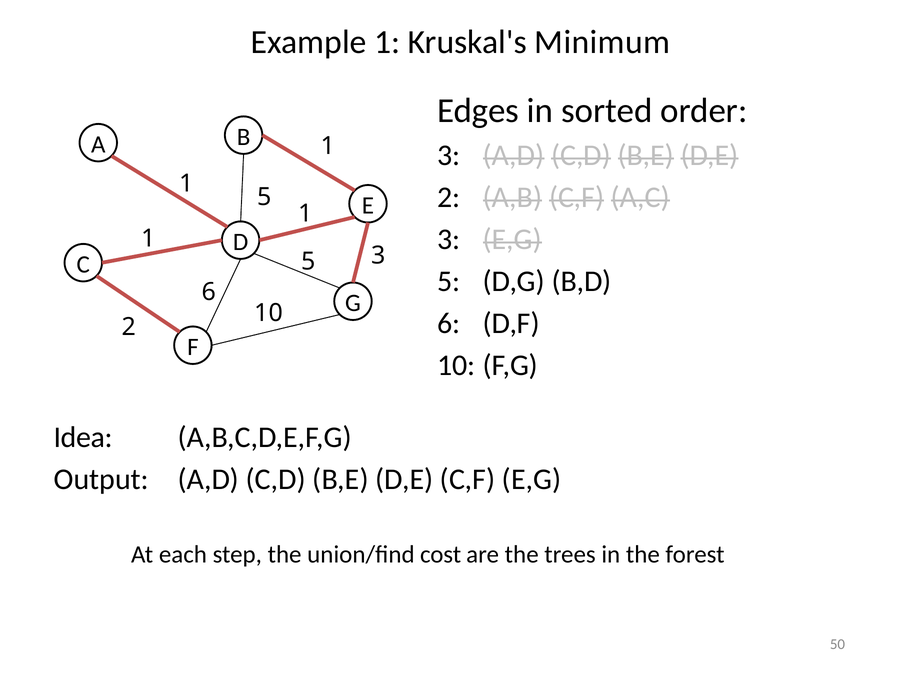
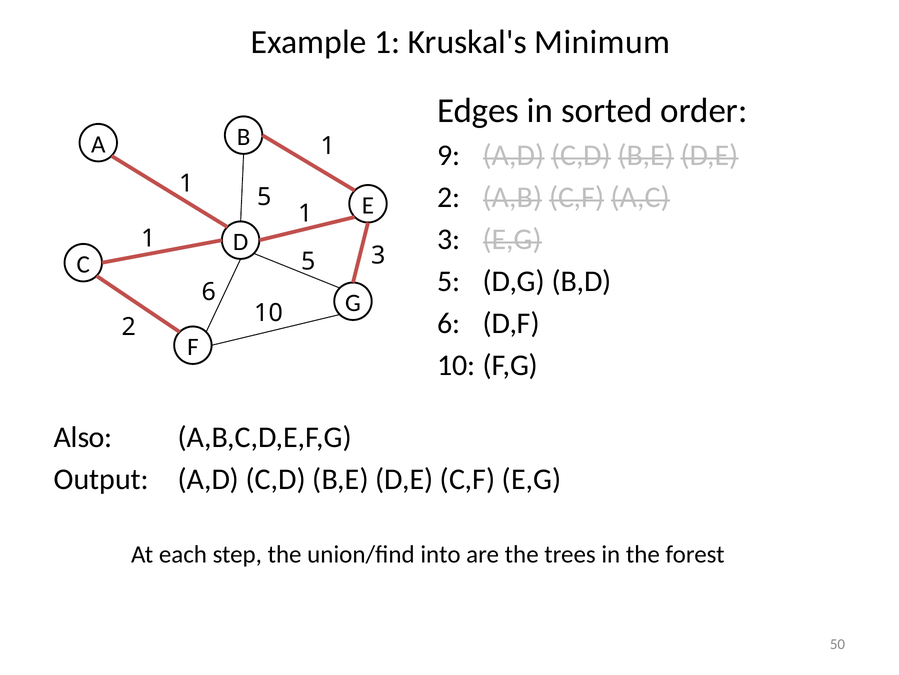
3 at (449, 155): 3 -> 9
Idea: Idea -> Also
cost: cost -> into
